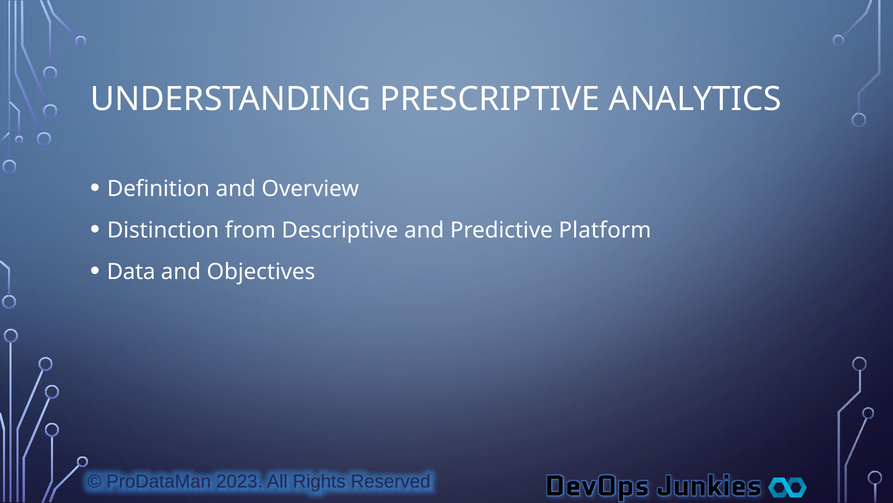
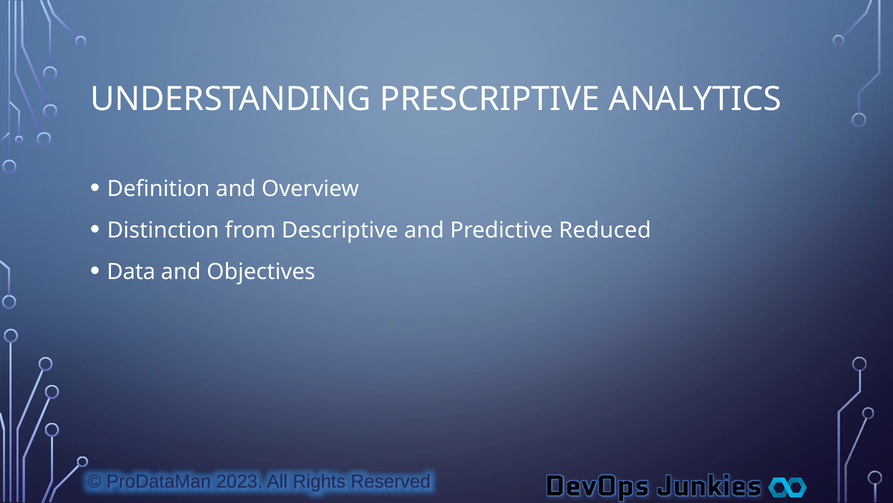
Platform: Platform -> Reduced
